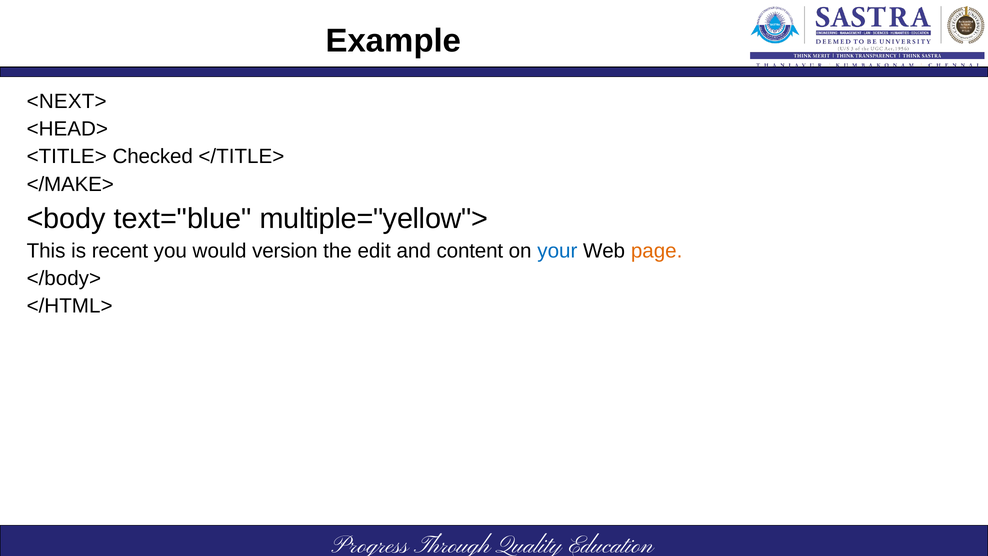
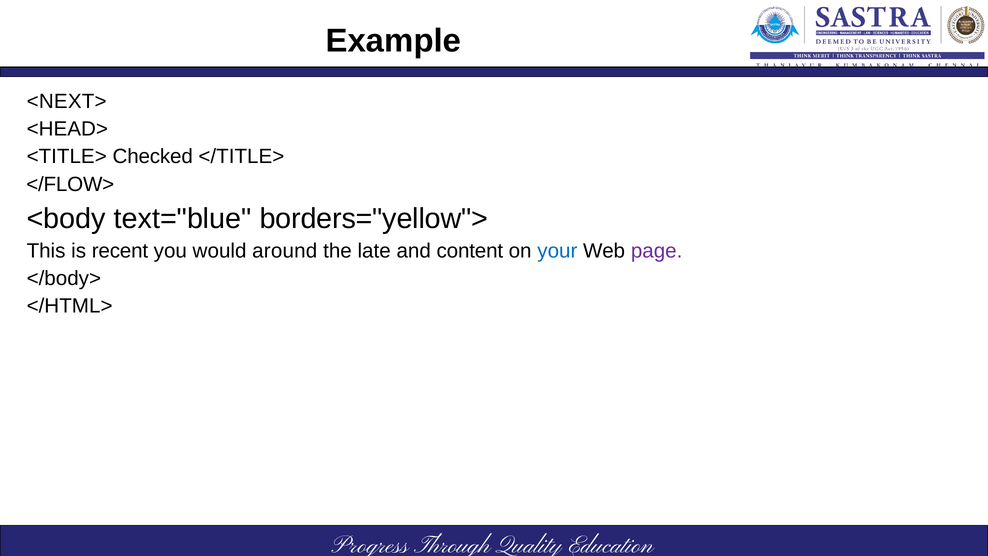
</MAKE>: </MAKE> -> </FLOW>
multiple="yellow">: multiple="yellow"> -> borders="yellow">
version: version -> around
edit: edit -> late
page colour: orange -> purple
